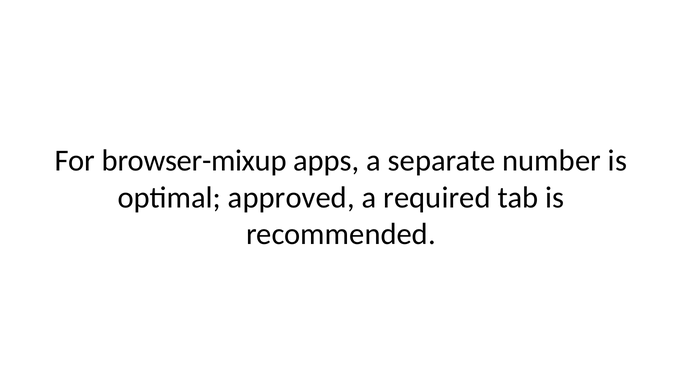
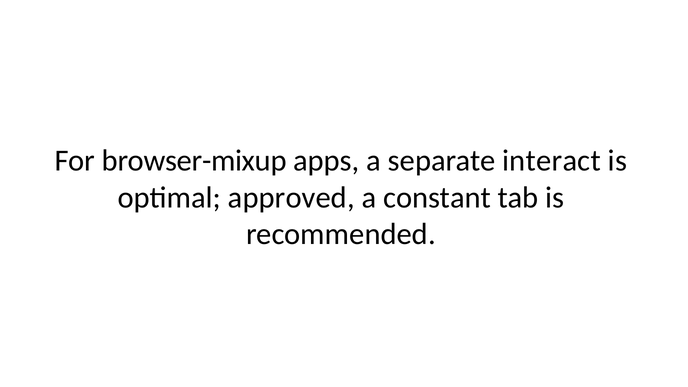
number: number -> interact
required: required -> constant
